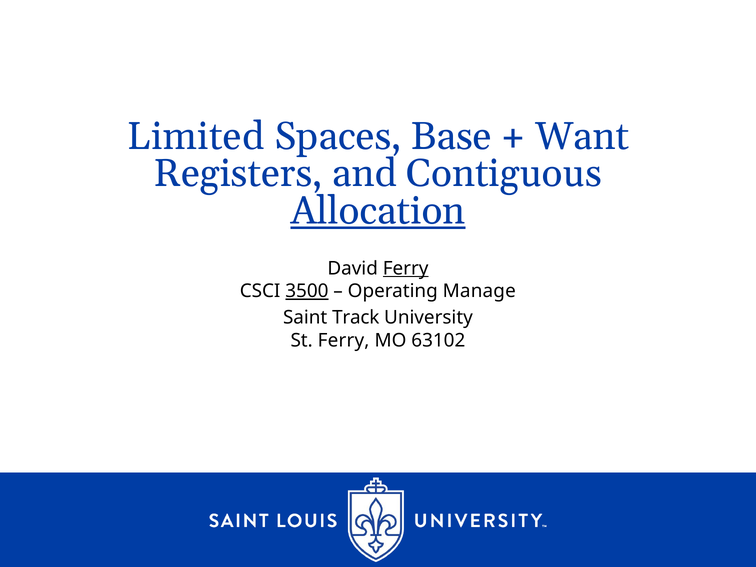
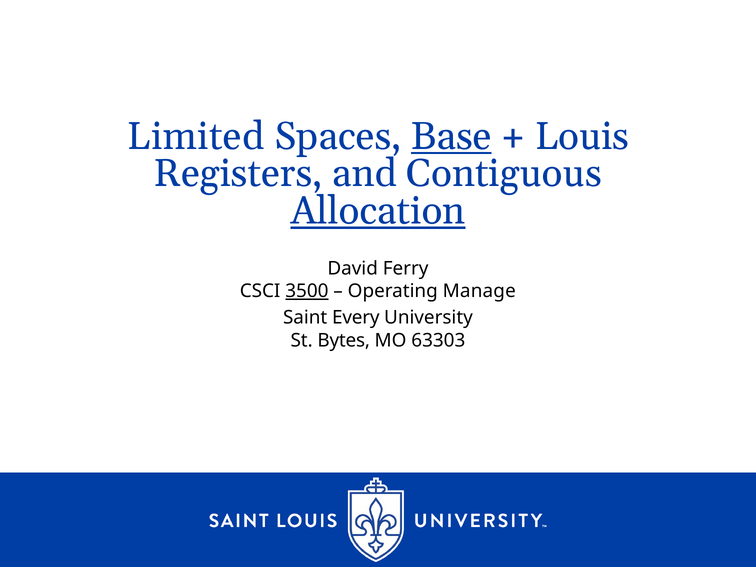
Base underline: none -> present
Want: Want -> Louis
Ferry at (406, 268) underline: present -> none
Track: Track -> Every
St Ferry: Ferry -> Bytes
63102: 63102 -> 63303
